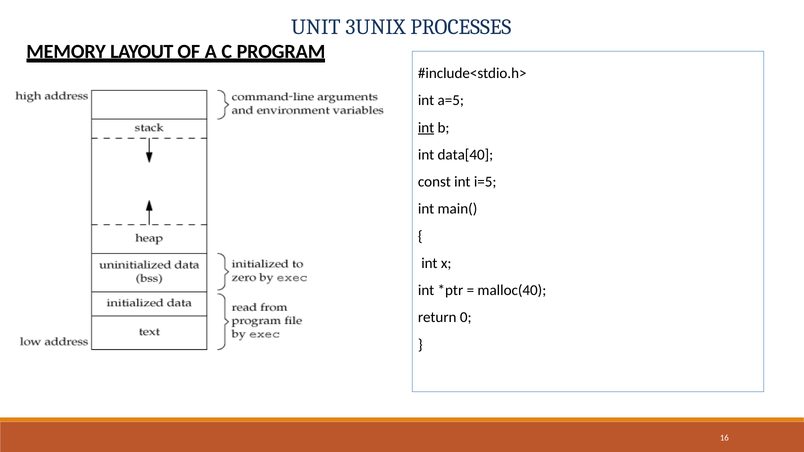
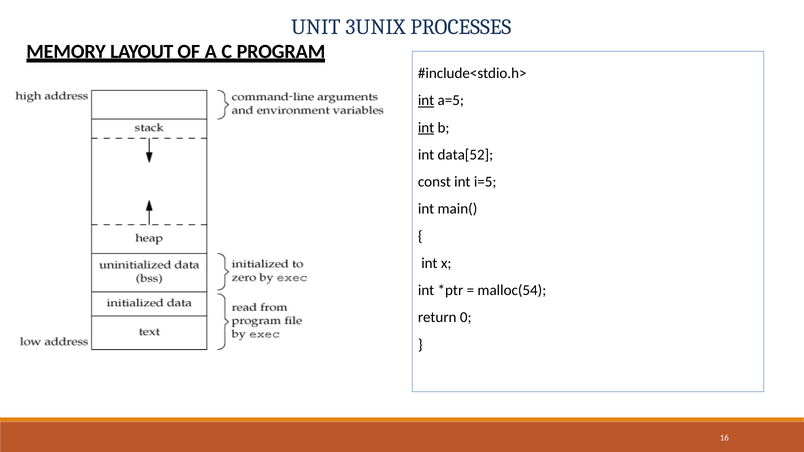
int at (426, 101) underline: none -> present
data[40: data[40 -> data[52
malloc(40: malloc(40 -> malloc(54
